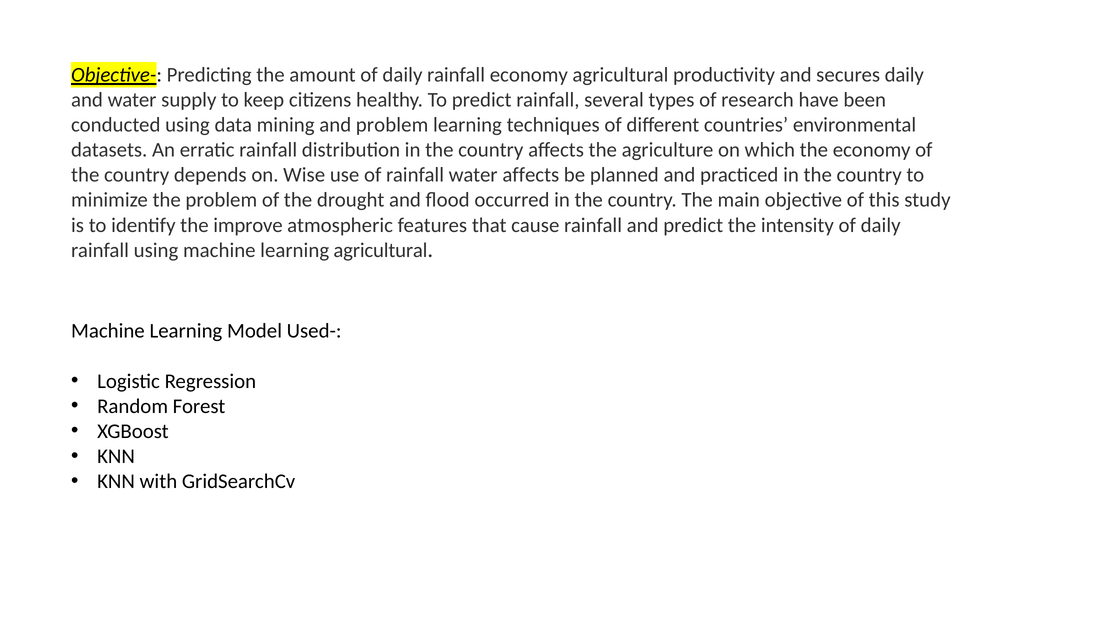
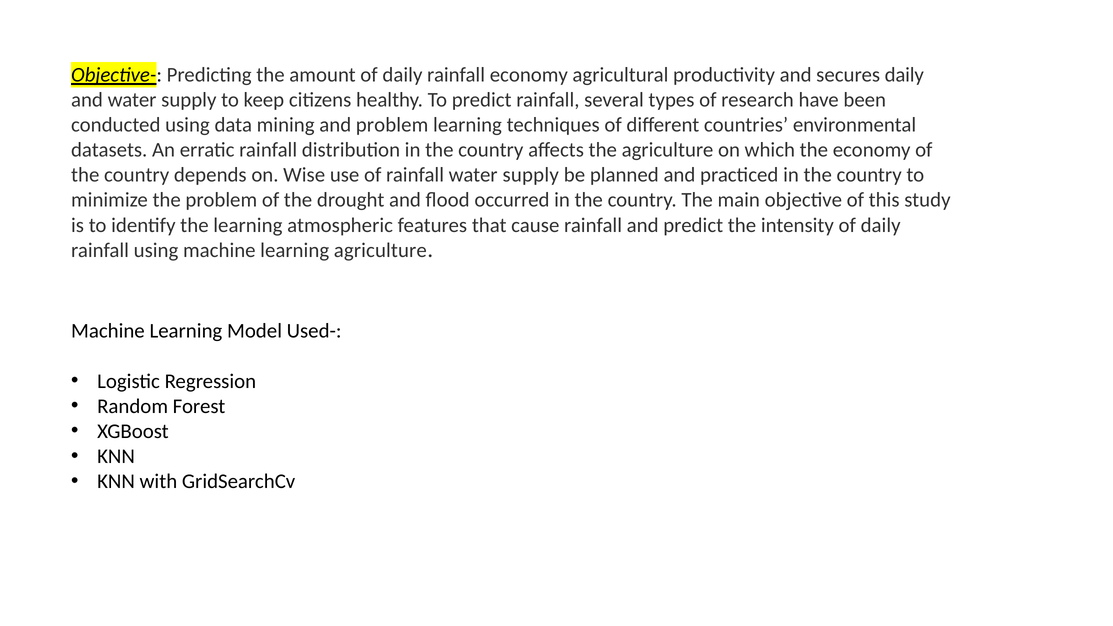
rainfall water affects: affects -> supply
the improve: improve -> learning
learning agricultural: agricultural -> agriculture
